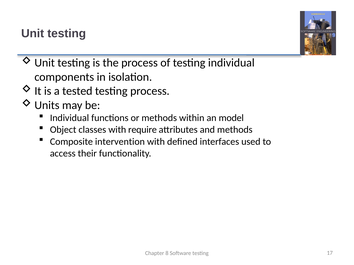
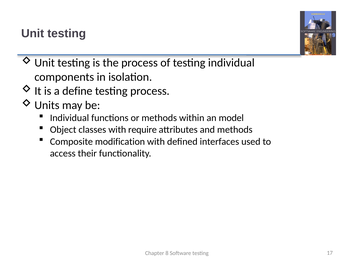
tested: tested -> define
intervention: intervention -> modification
